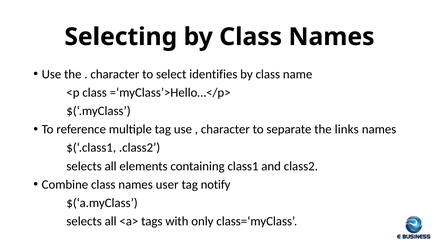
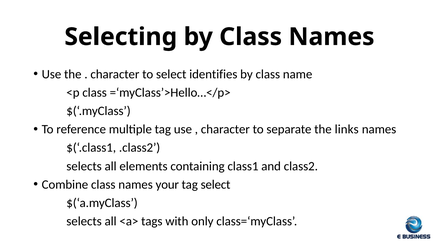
user: user -> your
tag notify: notify -> select
